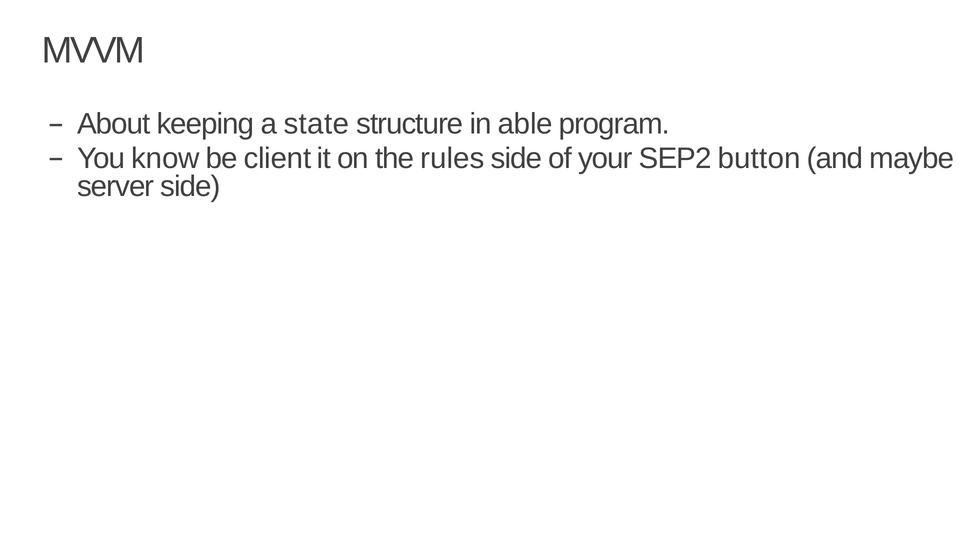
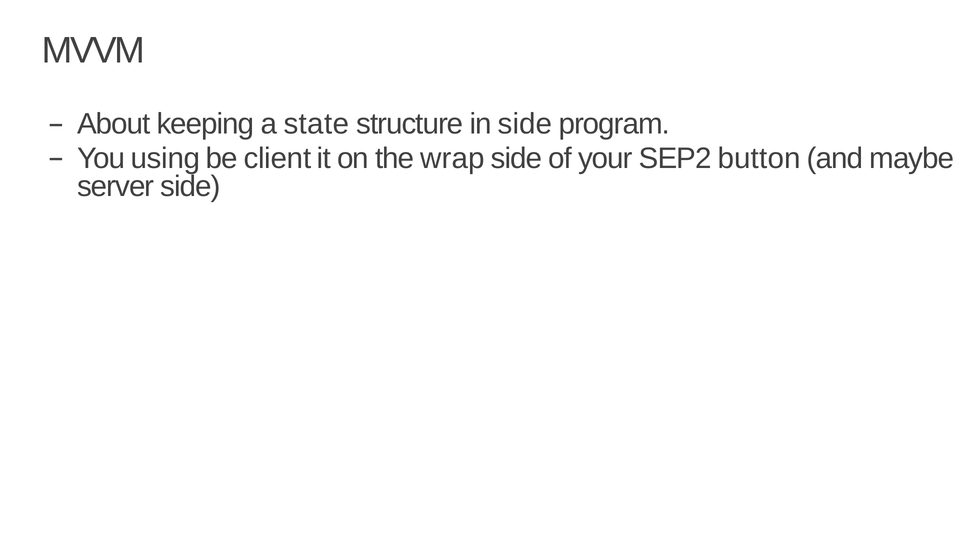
in able: able -> side
know: know -> using
rules: rules -> wrap
